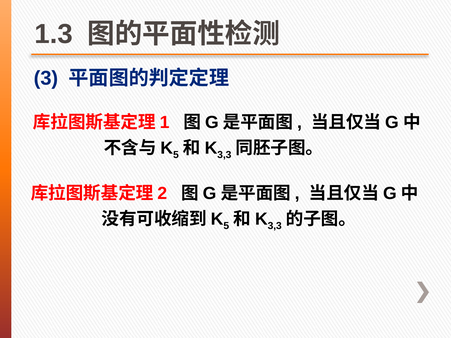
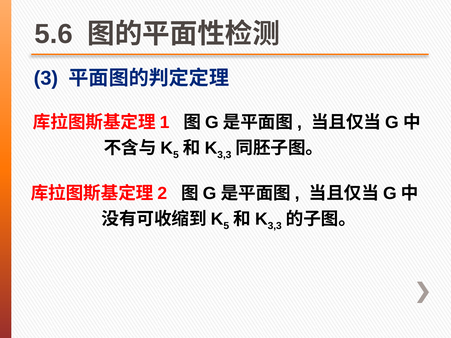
1.3: 1.3 -> 5.6
